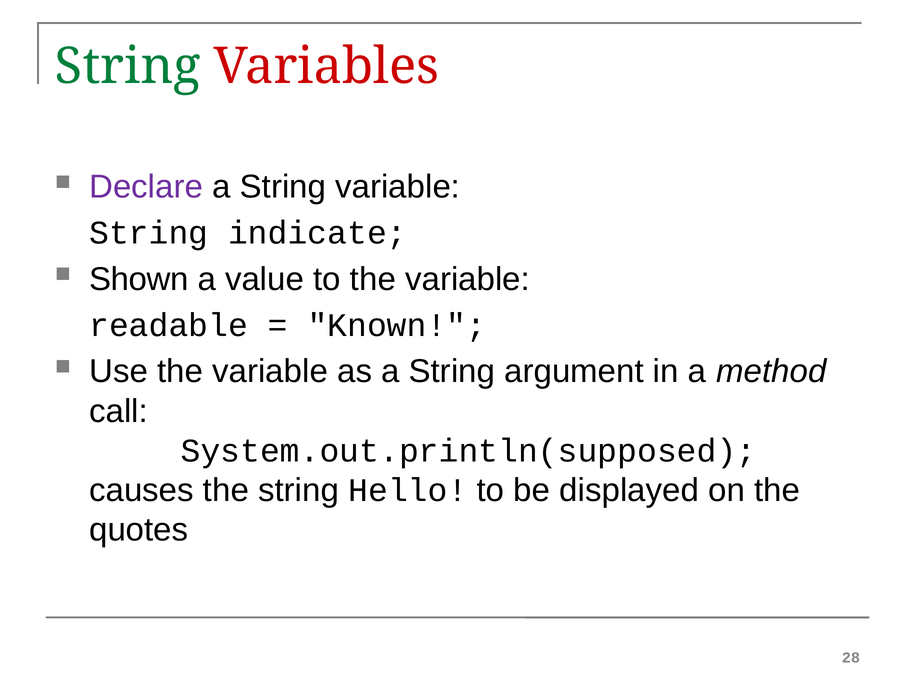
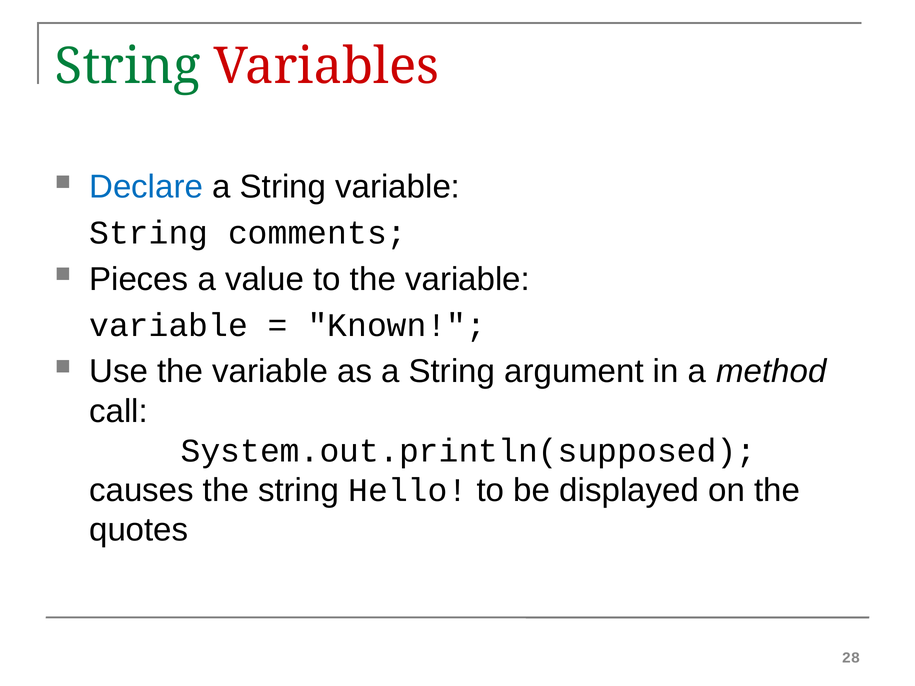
Declare colour: purple -> blue
indicate: indicate -> comments
Shown: Shown -> Pieces
readable at (169, 325): readable -> variable
